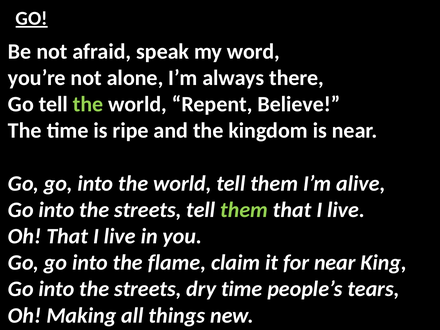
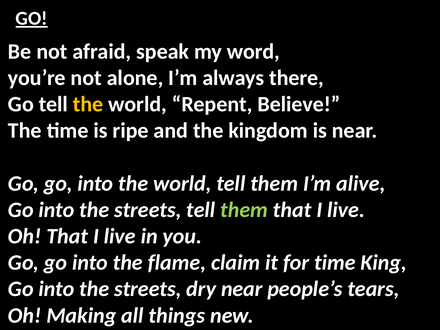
the at (88, 104) colour: light green -> yellow
for near: near -> time
dry time: time -> near
